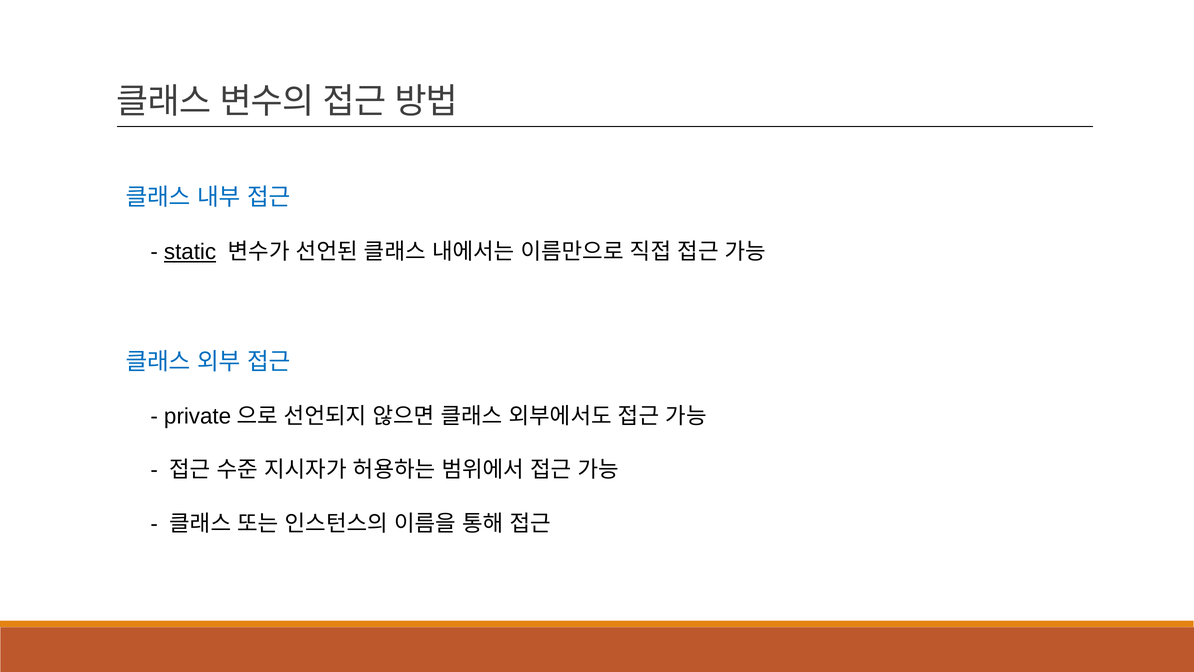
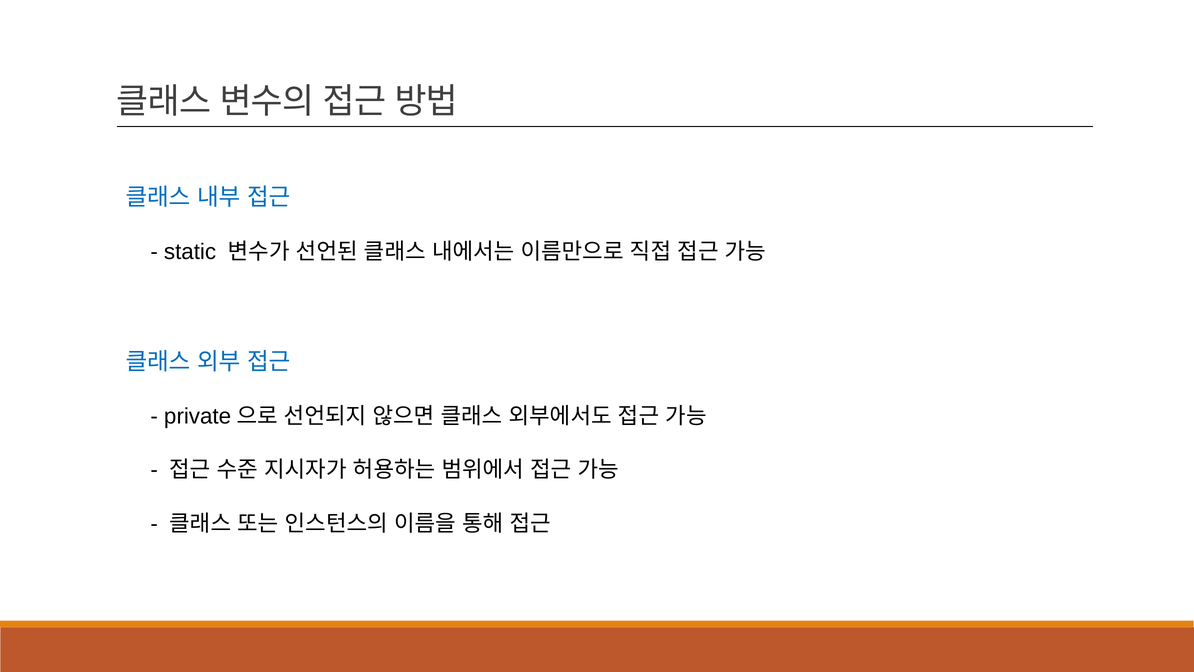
static underline: present -> none
